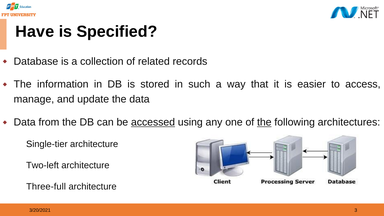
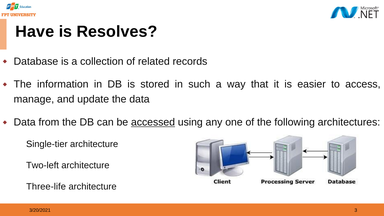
Specified: Specified -> Resolves
the at (264, 122) underline: present -> none
Three-full: Three-full -> Three-life
